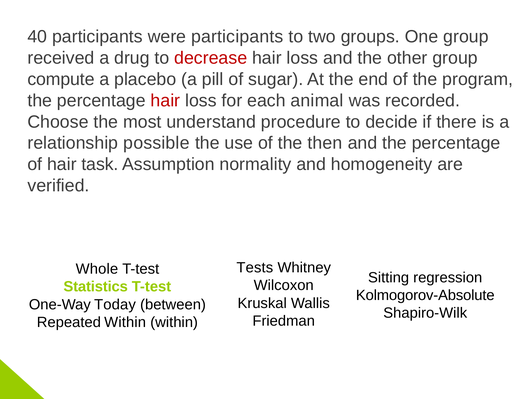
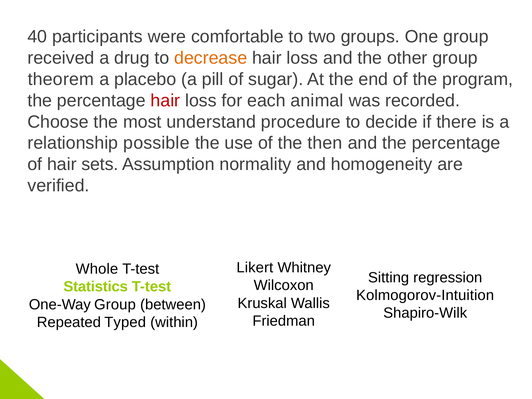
were participants: participants -> comfortable
decrease colour: red -> orange
compute: compute -> theorem
task: task -> sets
Tests: Tests -> Likert
Kolmogorov-Absolute: Kolmogorov-Absolute -> Kolmogorov-Intuition
One-Way Today: Today -> Group
Repeated Within: Within -> Typed
